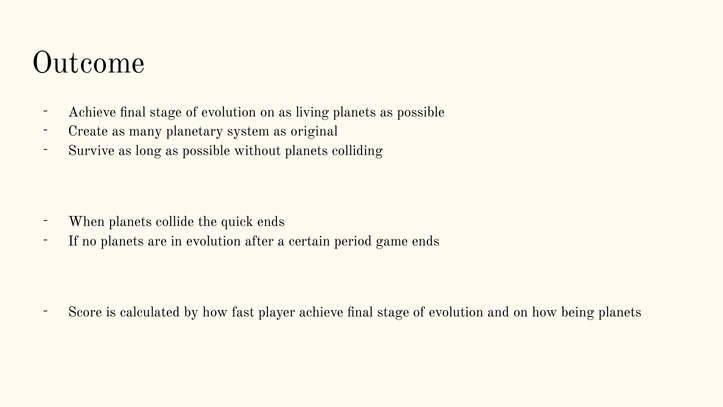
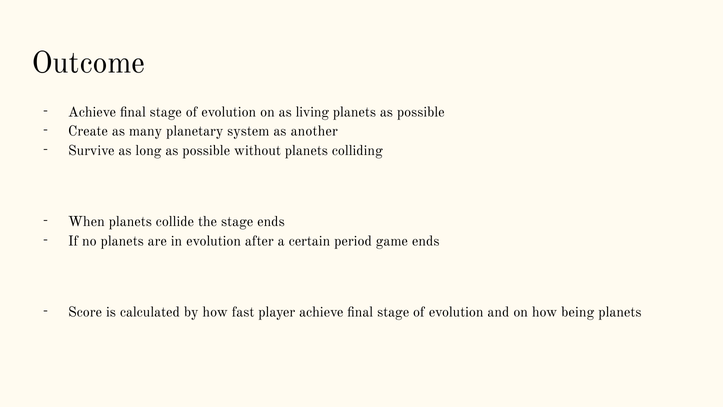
original: original -> another
the quick: quick -> stage
